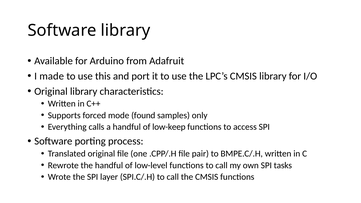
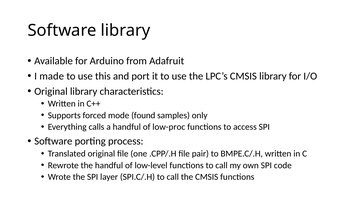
low-keep: low-keep -> low-proc
tasks: tasks -> code
